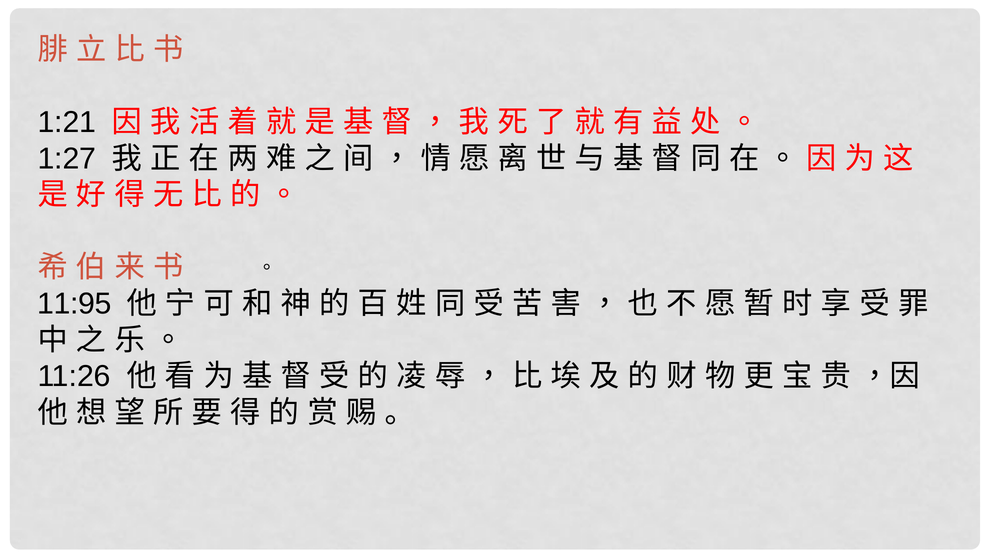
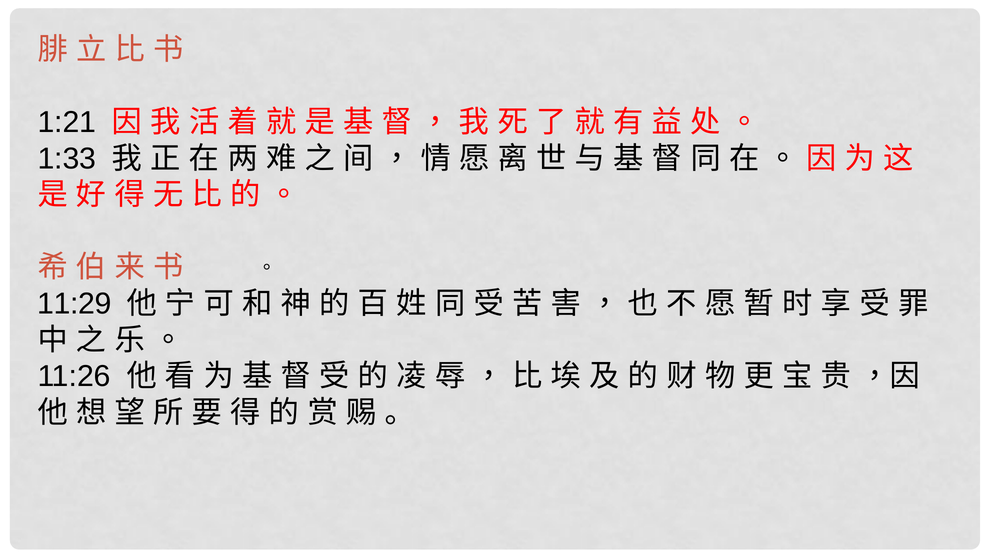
1:27: 1:27 -> 1:33
11:95: 11:95 -> 11:29
